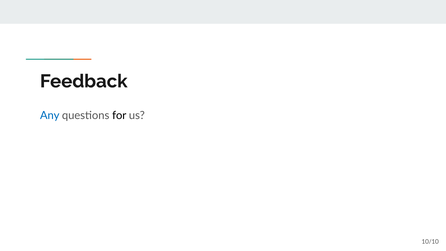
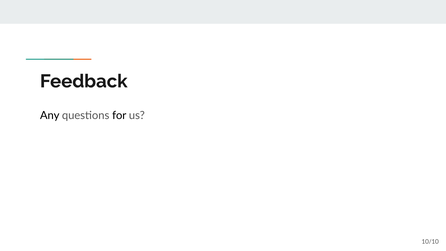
Any colour: blue -> black
